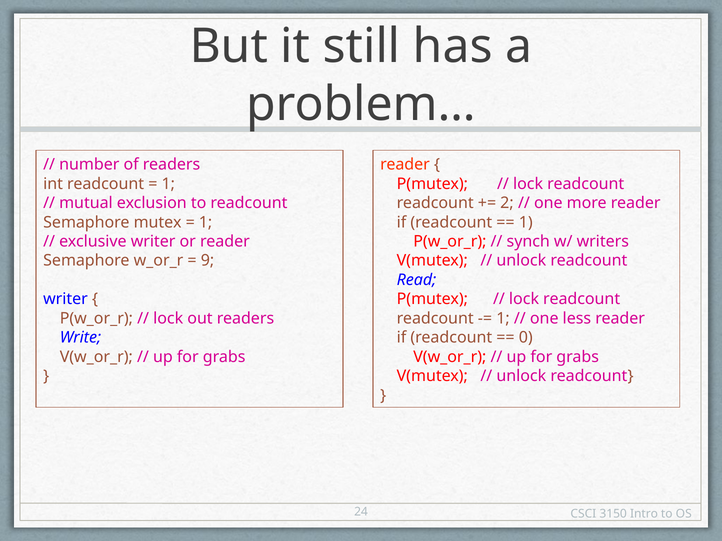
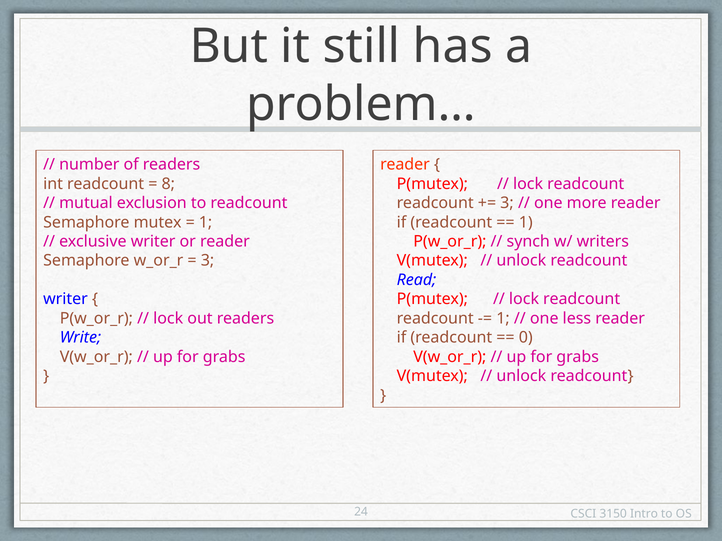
1 at (168, 184): 1 -> 8
2 at (507, 203): 2 -> 3
9 at (207, 261): 9 -> 3
